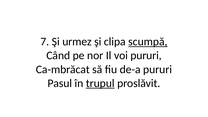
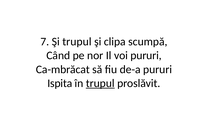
Şi urmez: urmez -> trupul
scumpă underline: present -> none
Pasul: Pasul -> Ispita
